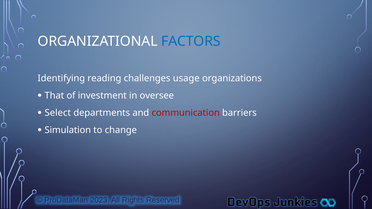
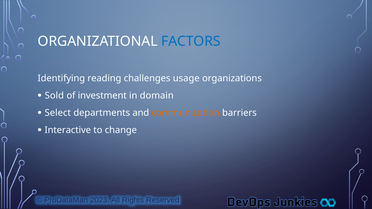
That: That -> Sold
oversee: oversee -> domain
communication colour: red -> orange
Simulation: Simulation -> Interactive
